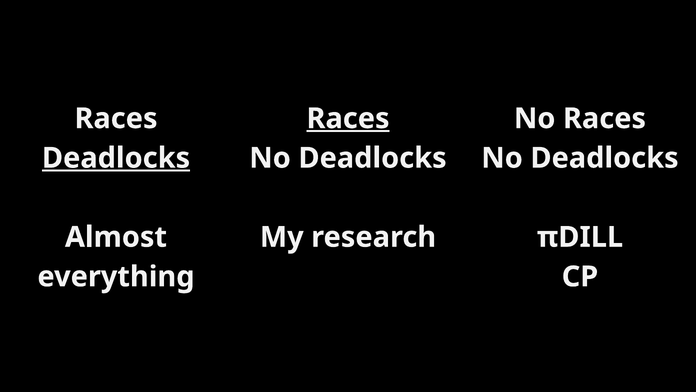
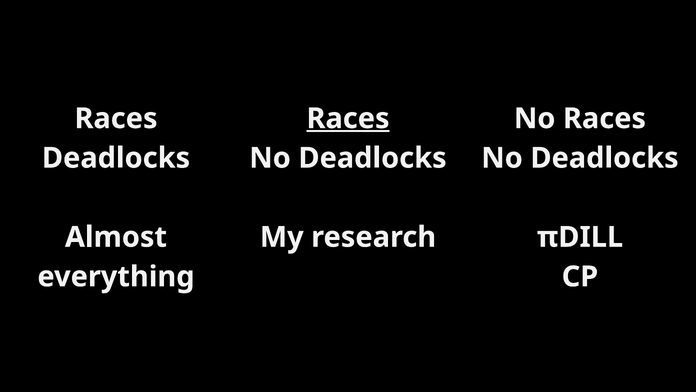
Deadlocks at (116, 158) underline: present -> none
